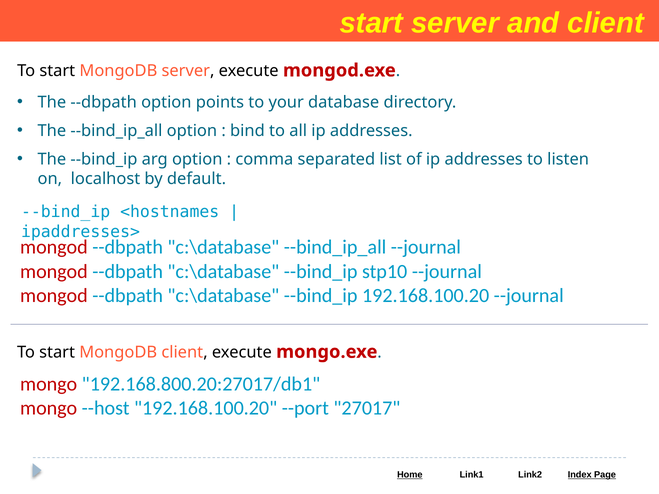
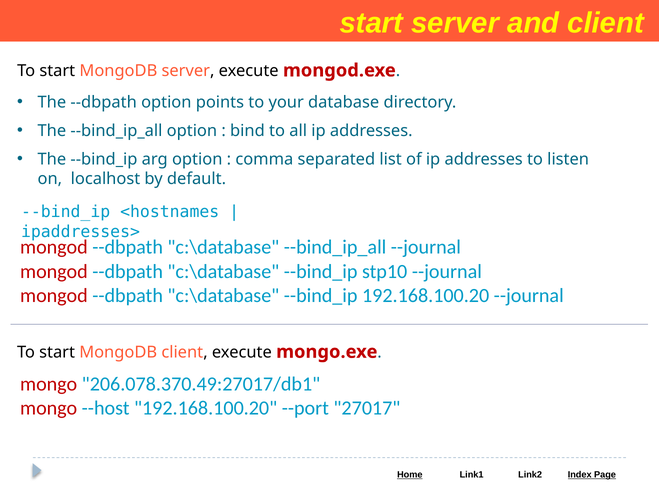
192.168.800.20:27017/db1: 192.168.800.20:27017/db1 -> 206.078.370.49:27017/db1
